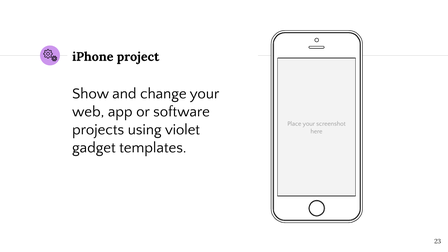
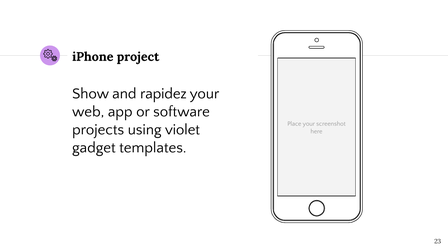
change: change -> rapidez
